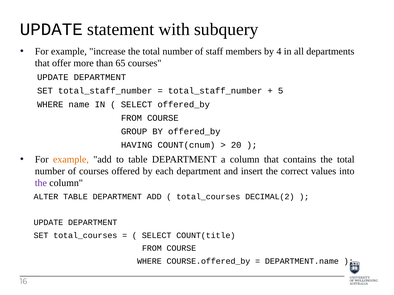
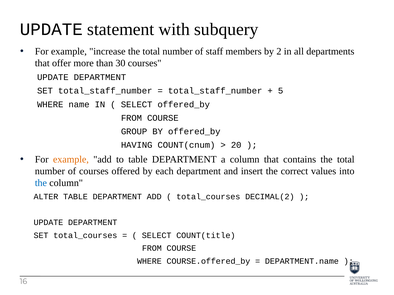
4: 4 -> 2
65: 65 -> 30
the at (41, 183) colour: purple -> blue
